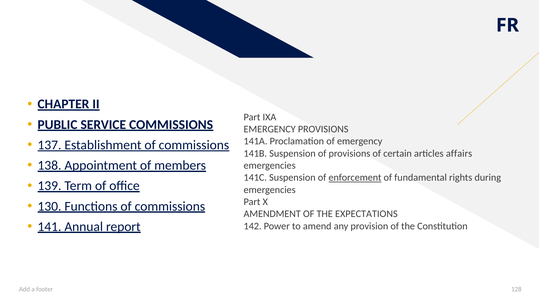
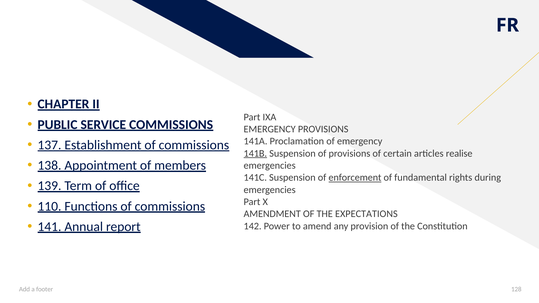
141B underline: none -> present
affairs: affairs -> realise
130: 130 -> 110
